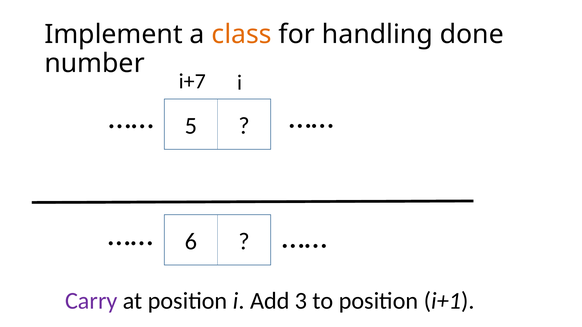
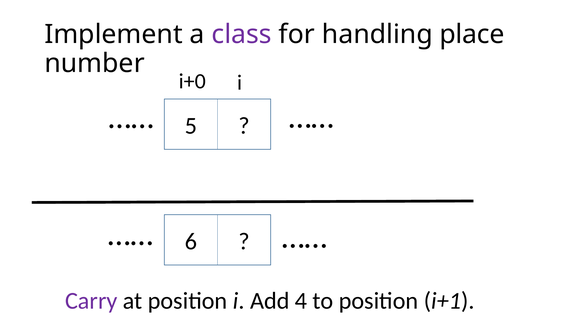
class colour: orange -> purple
done: done -> place
i+7: i+7 -> i+0
3: 3 -> 4
